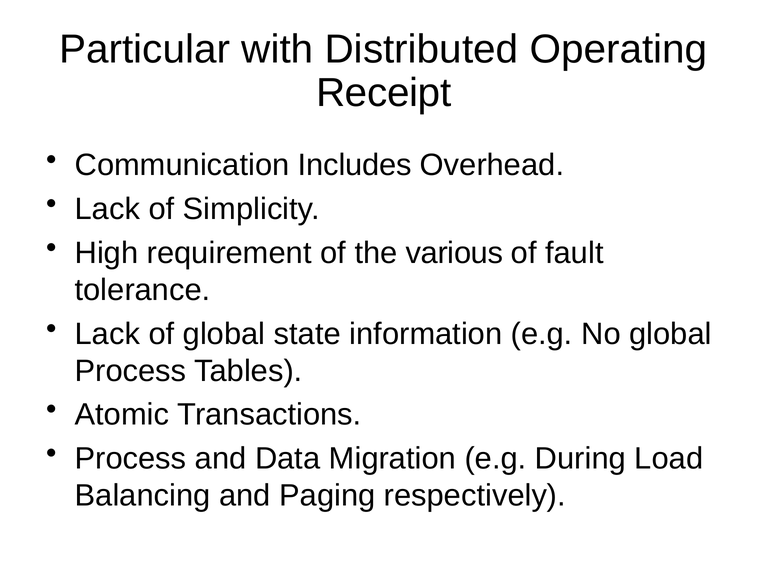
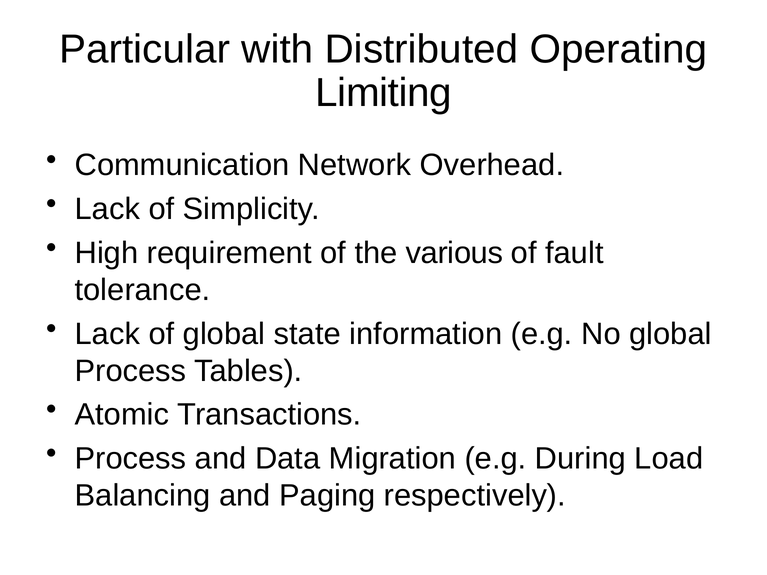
Receipt: Receipt -> Limiting
Includes: Includes -> Network
